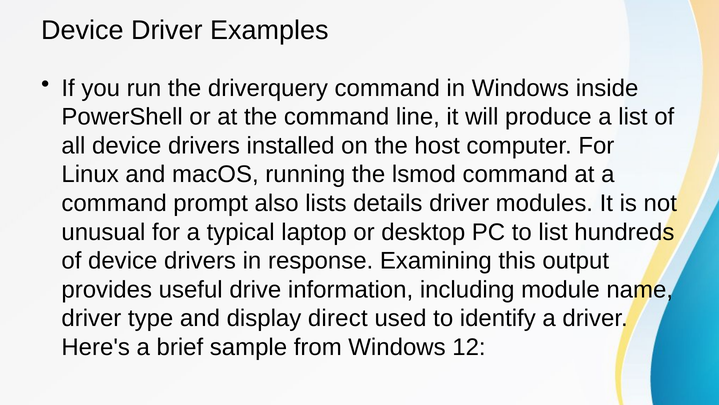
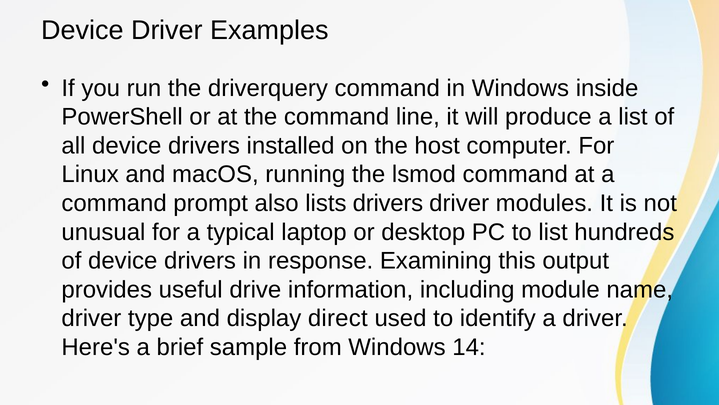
lists details: details -> drivers
12: 12 -> 14
